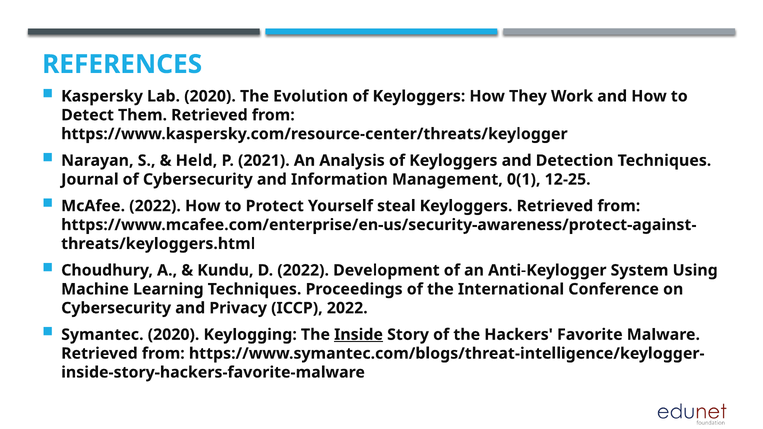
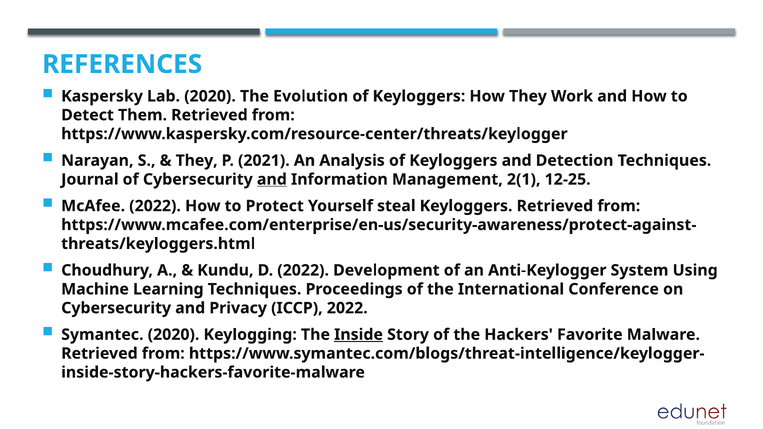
Held at (196, 161): Held -> They
and at (272, 179) underline: none -> present
0(1: 0(1 -> 2(1
